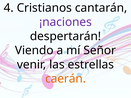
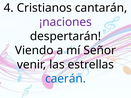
caerán colour: orange -> blue
